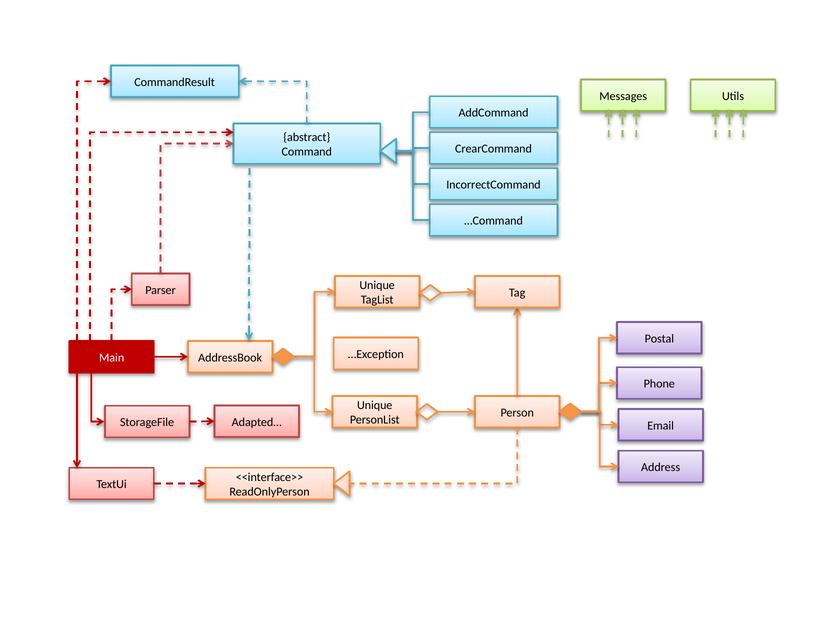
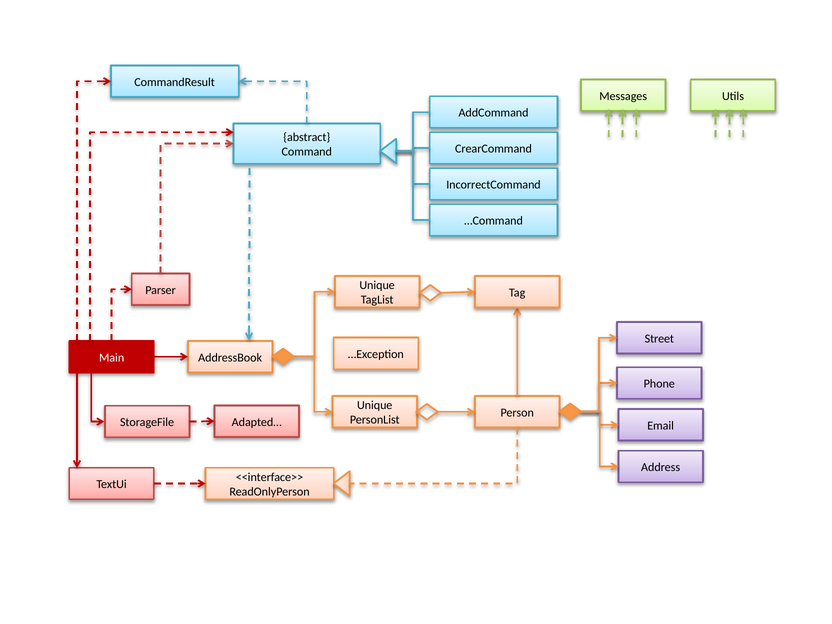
Postal: Postal -> Street
